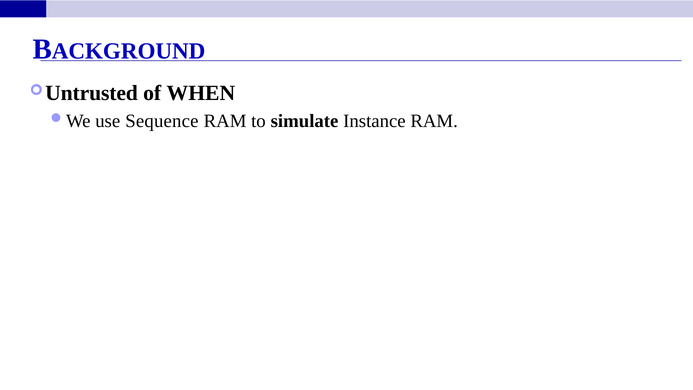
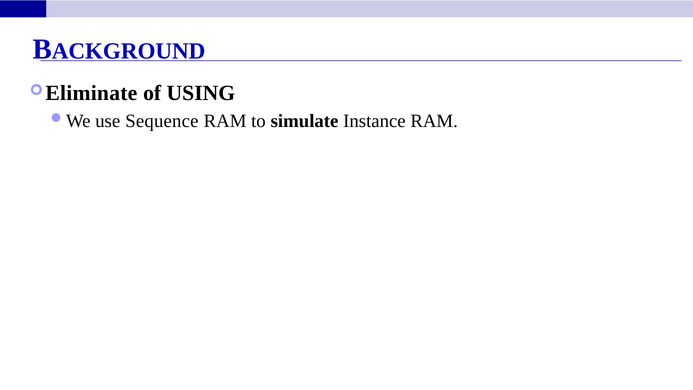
Untrusted: Untrusted -> Eliminate
WHEN: WHEN -> USING
